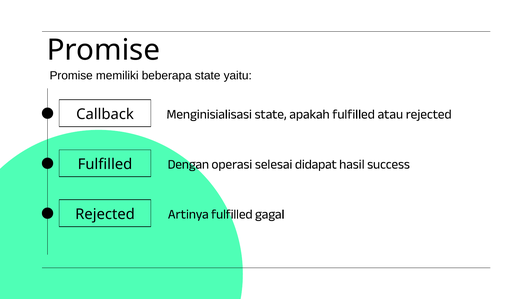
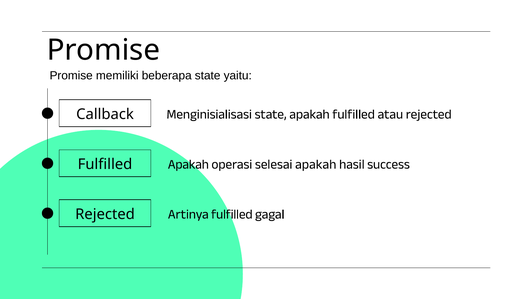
Dengan at (188, 164): Dengan -> Apakah
selesai didapat: didapat -> apakah
